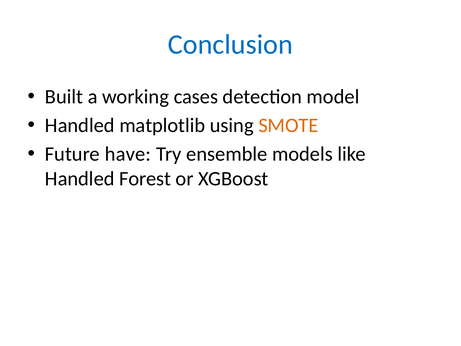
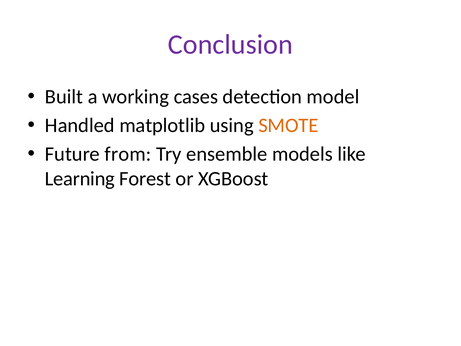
Conclusion colour: blue -> purple
have: have -> from
Handled at (80, 179): Handled -> Learning
